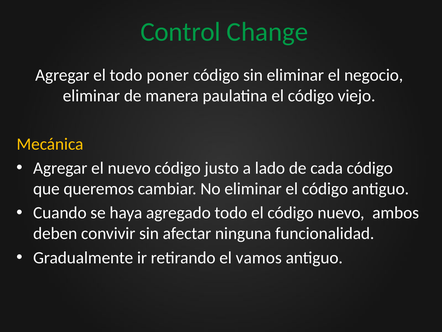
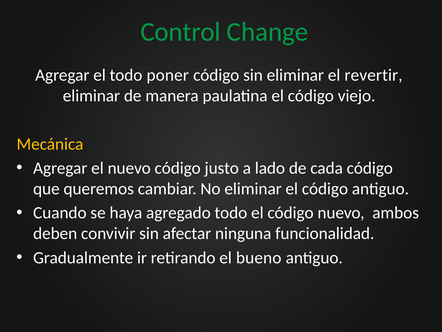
negocio: negocio -> revertir
vamos: vamos -> bueno
